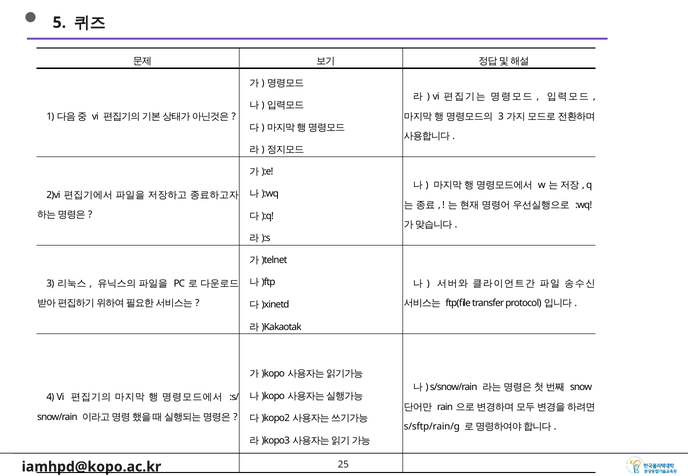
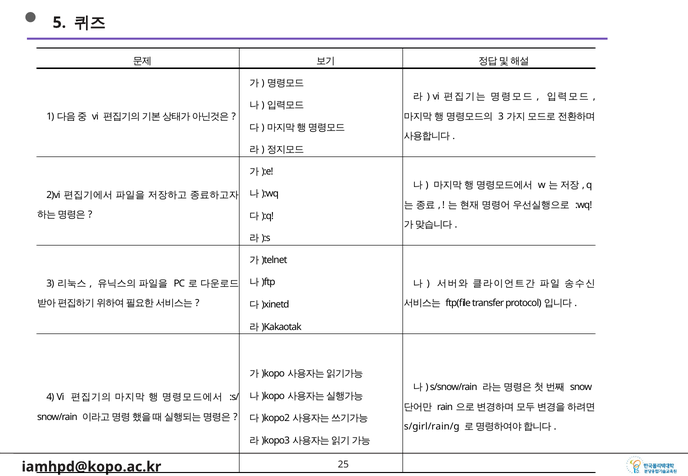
s/sftp/rain/g: s/sftp/rain/g -> s/girl/rain/g
